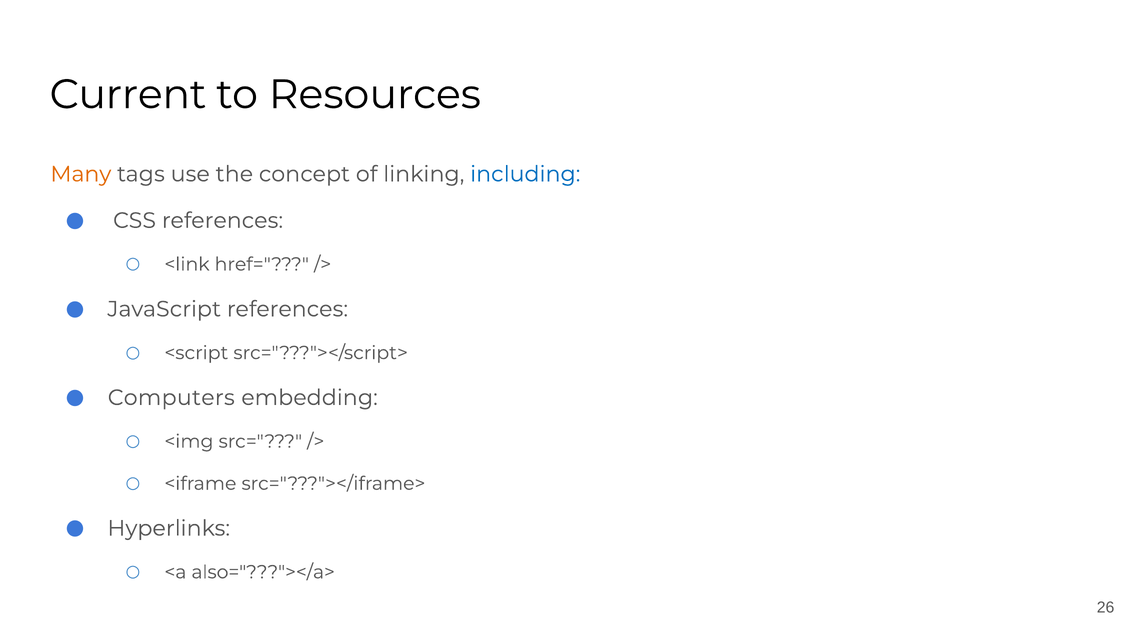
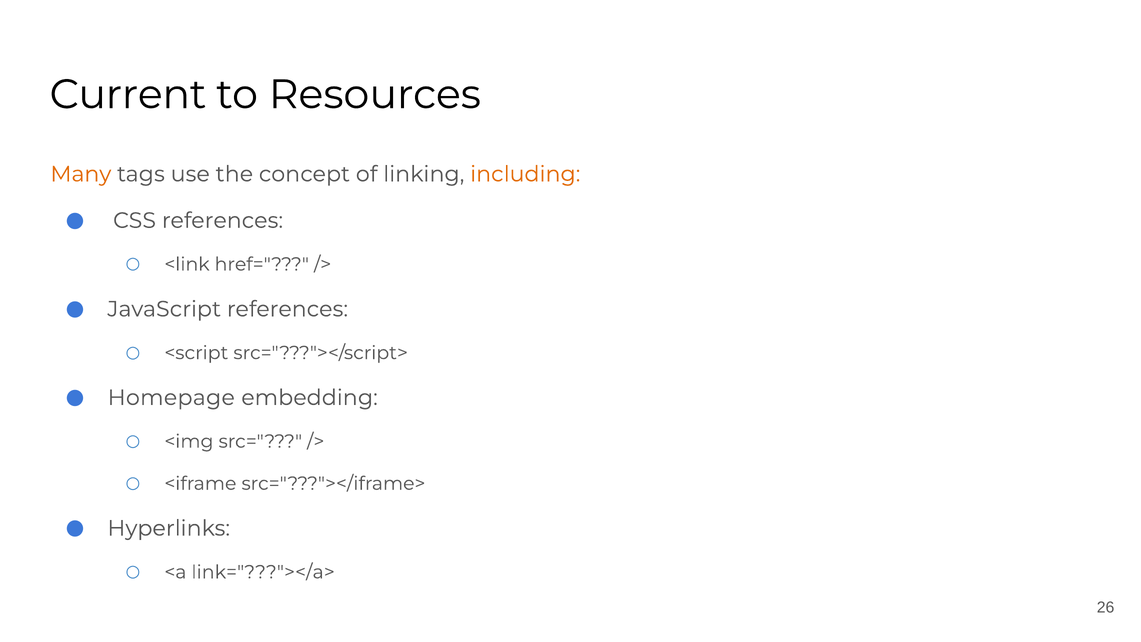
including colour: blue -> orange
Computers: Computers -> Homepage
also="???"></a>: also="???"></a> -> link="???"></a>
